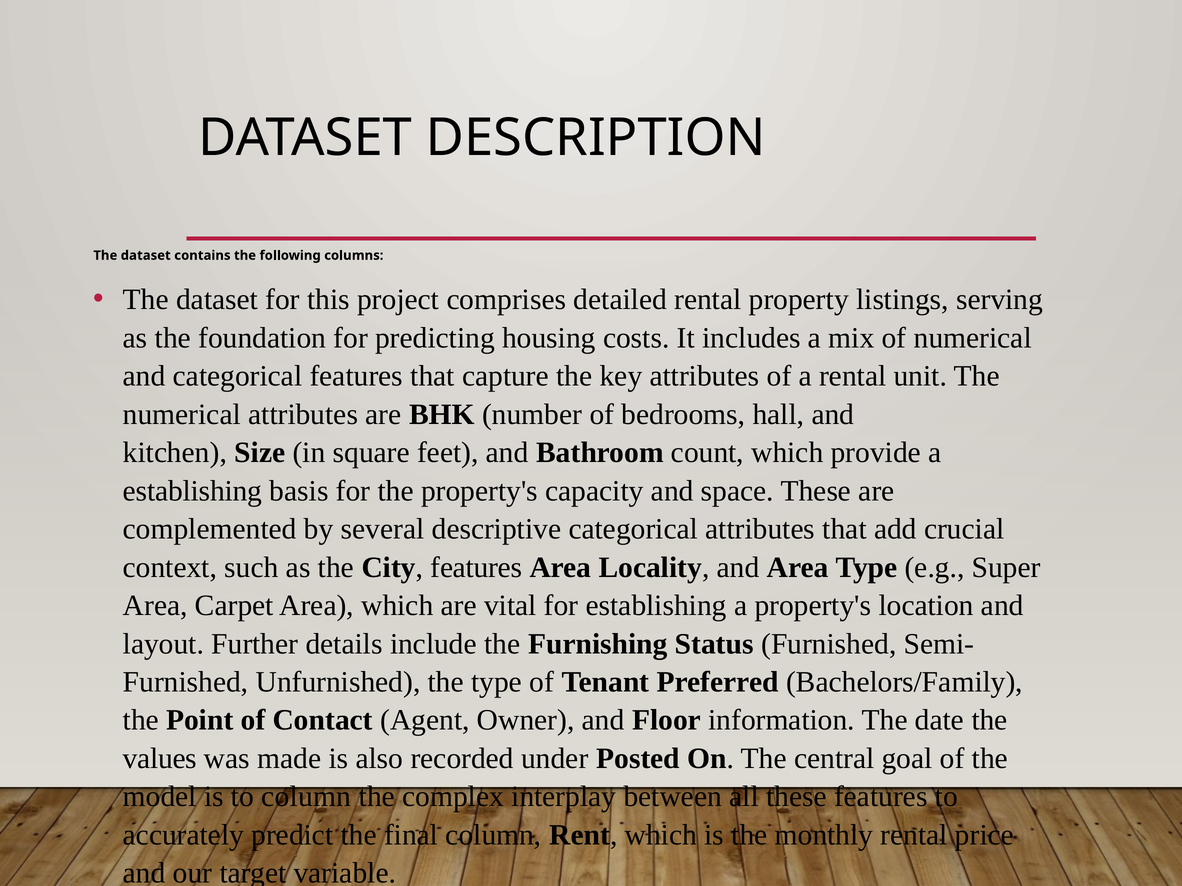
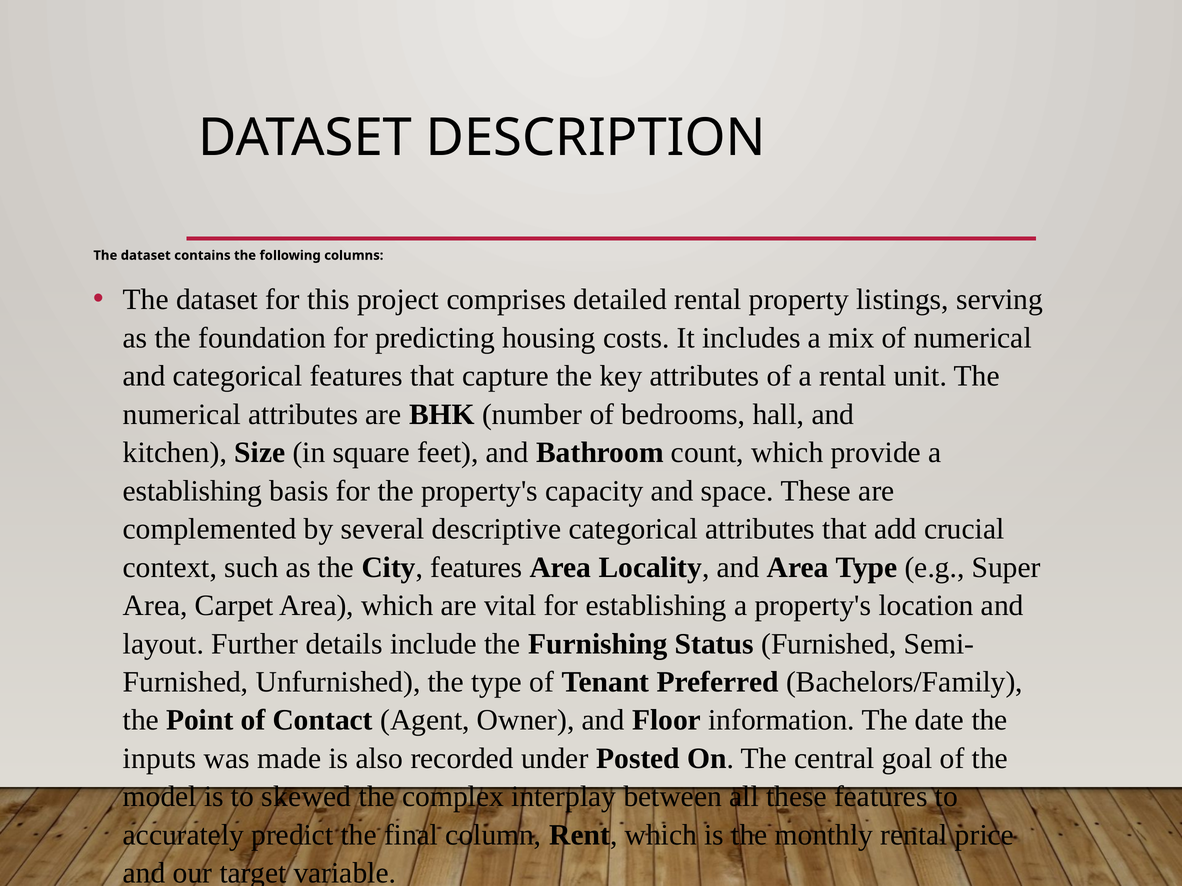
values: values -> inputs
to column: column -> skewed
